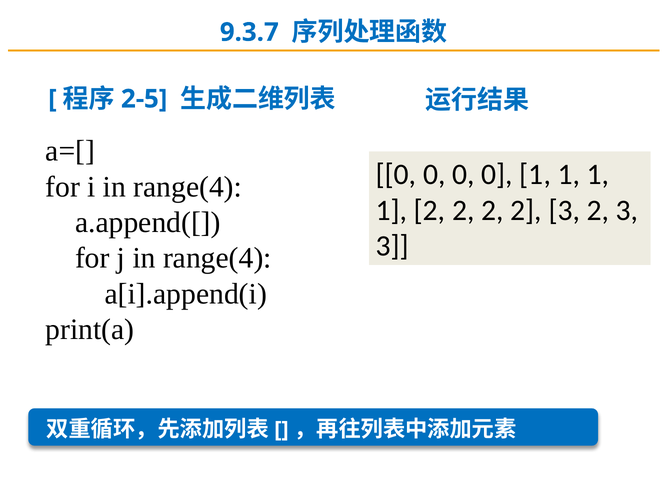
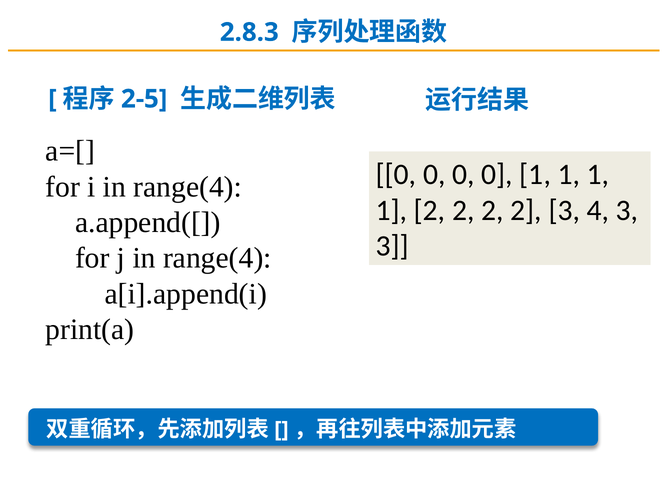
9.3.7: 9.3.7 -> 2.8.3
3 2: 2 -> 4
